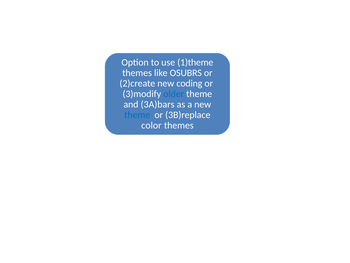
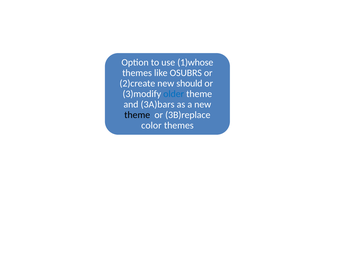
1)theme: 1)theme -> 1)whose
coding: coding -> should
theme at (137, 115) colour: blue -> black
